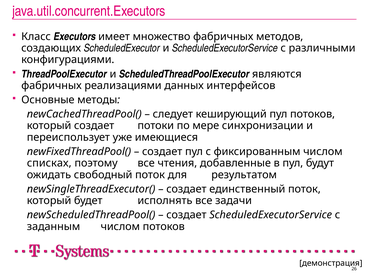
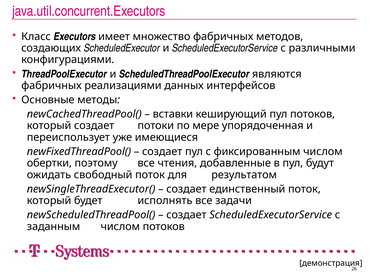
следует: следует -> вставки
синхронизации: синхронизации -> упорядоченная
списках: списках -> обертки
